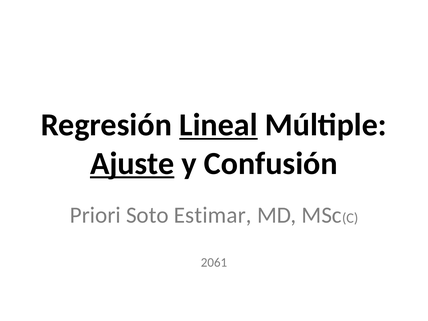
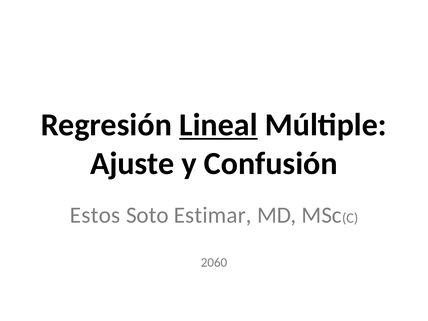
Ajuste underline: present -> none
Priori: Priori -> Estos
2061: 2061 -> 2060
